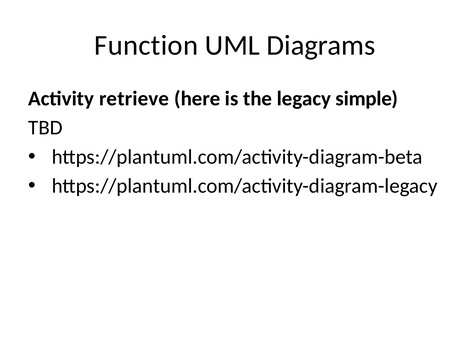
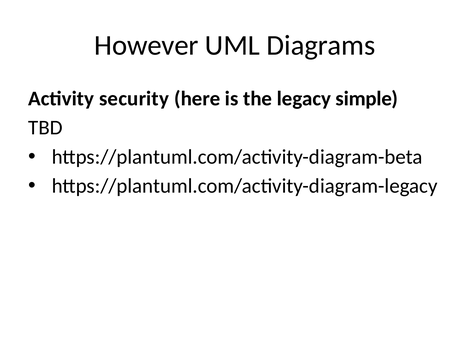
Function: Function -> However
retrieve: retrieve -> security
